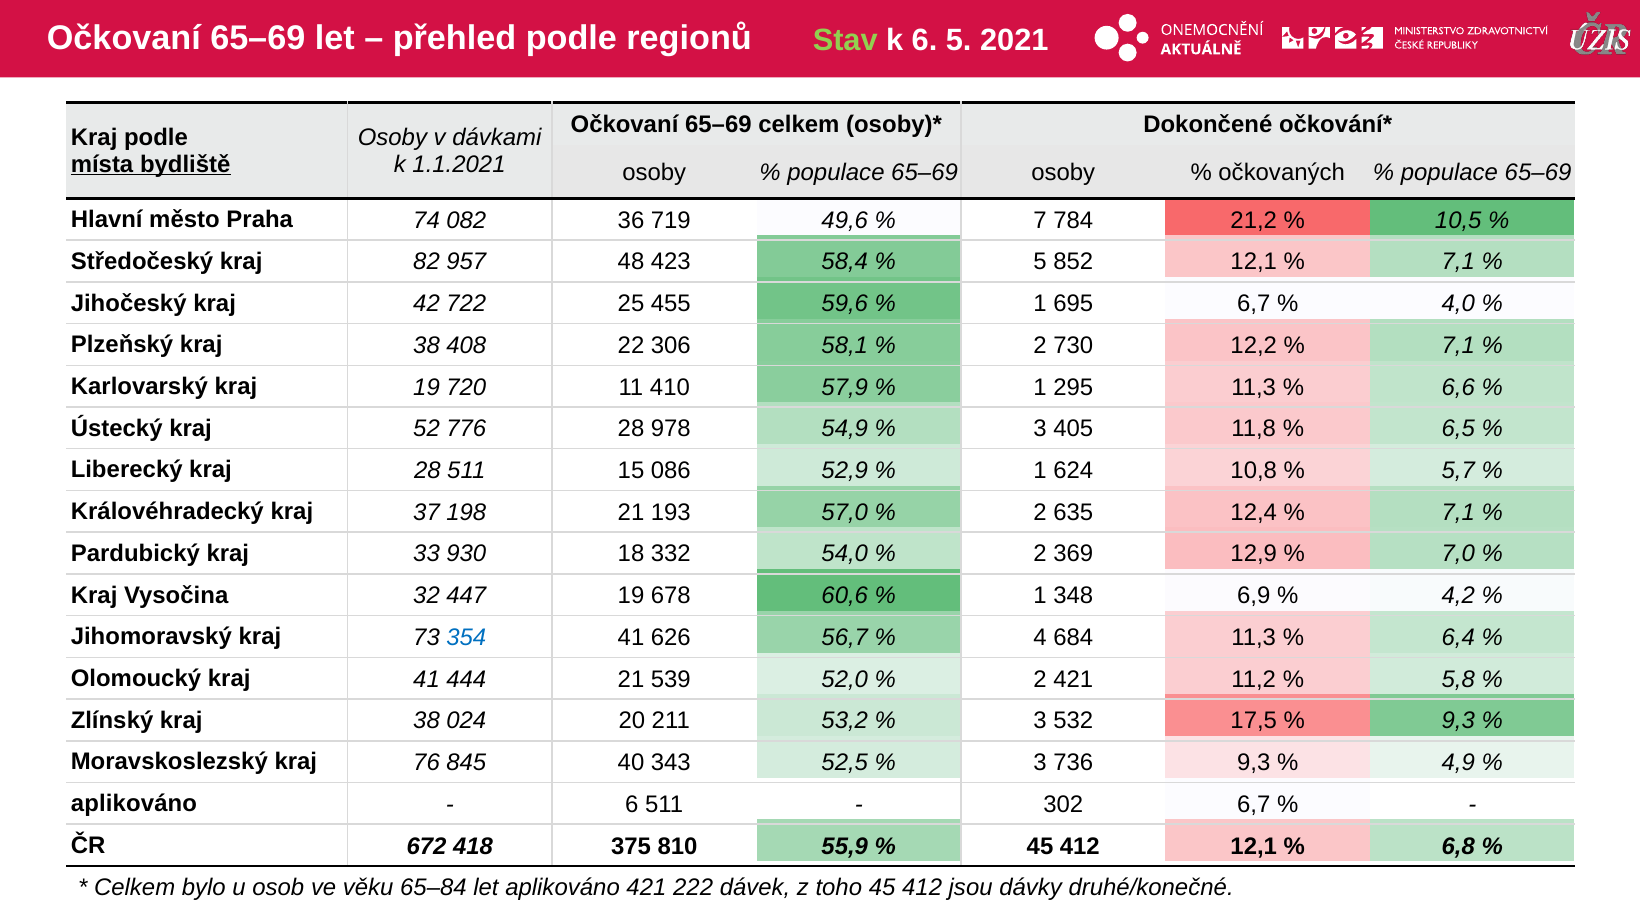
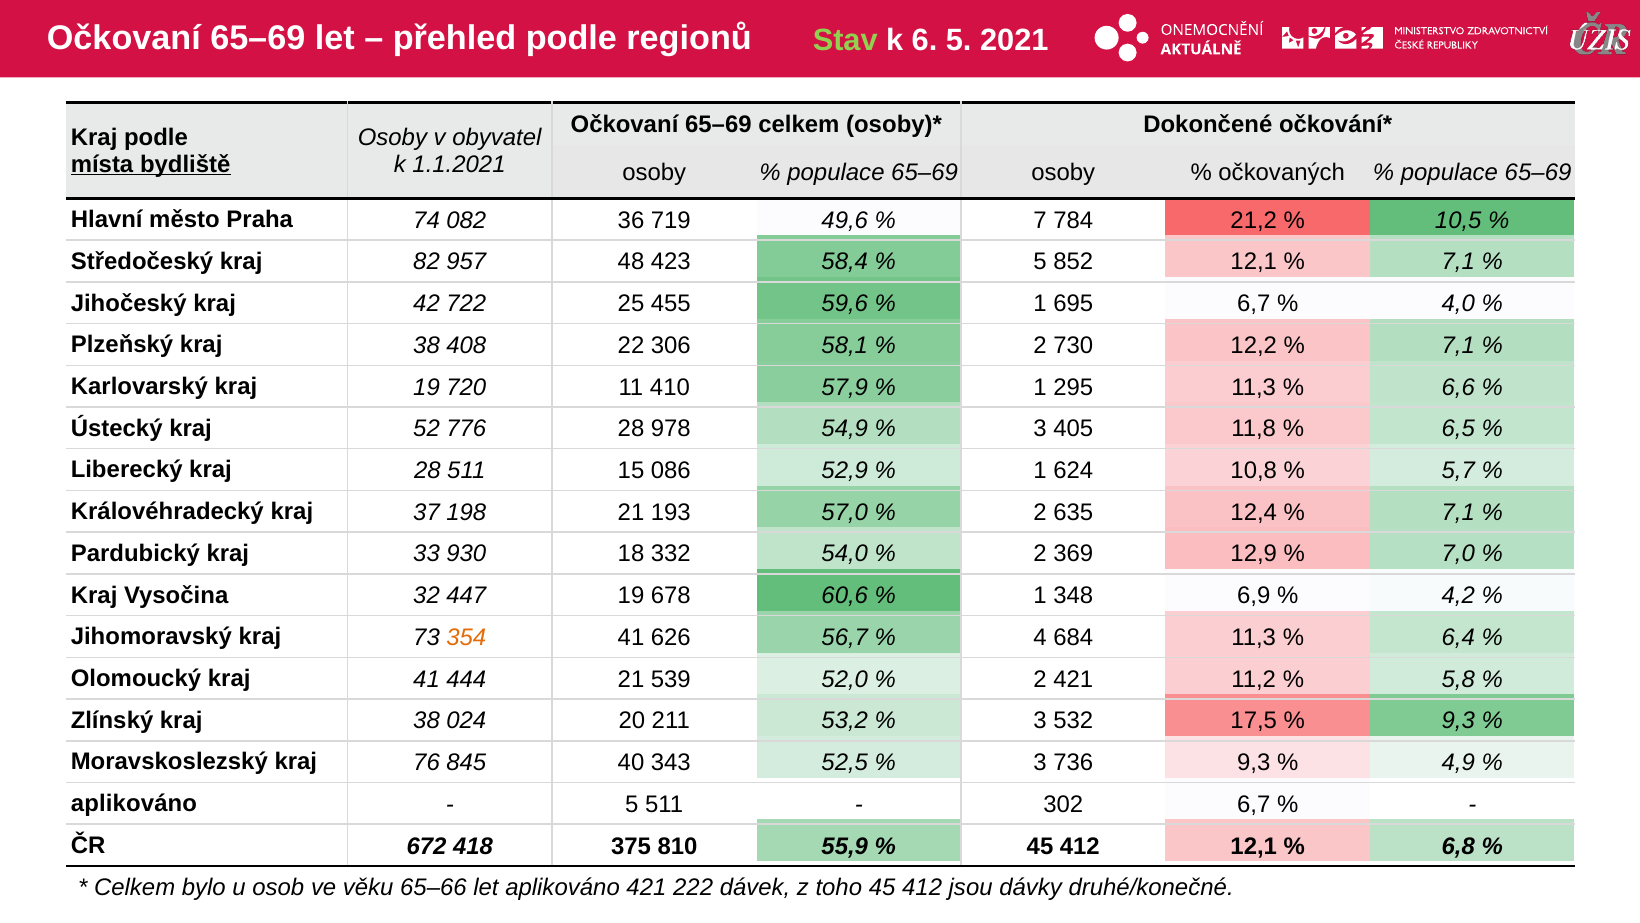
dávkami: dávkami -> obyvatel
354 colour: blue -> orange
6 at (632, 804): 6 -> 5
65–84: 65–84 -> 65–66
